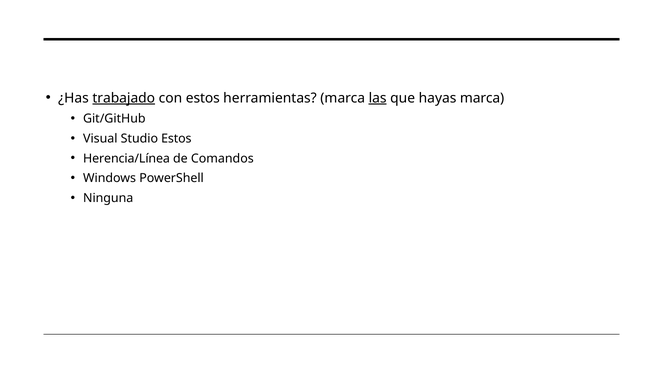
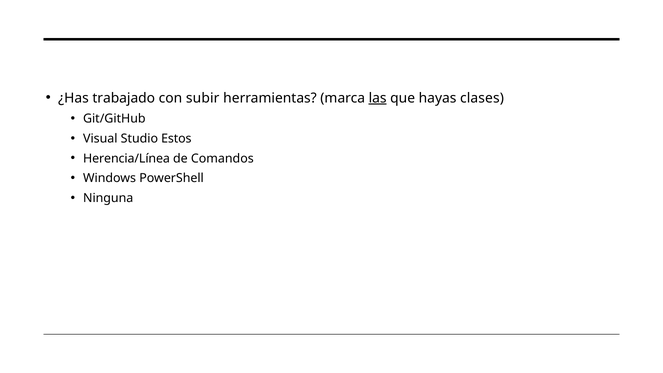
trabajado underline: present -> none
con estos: estos -> subir
hayas marca: marca -> clases
